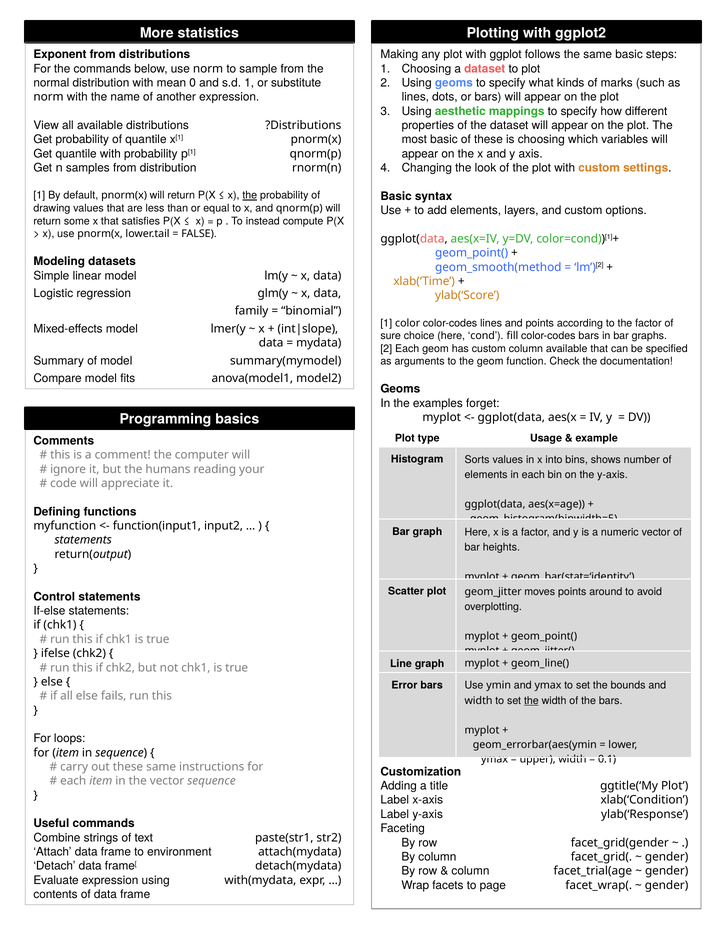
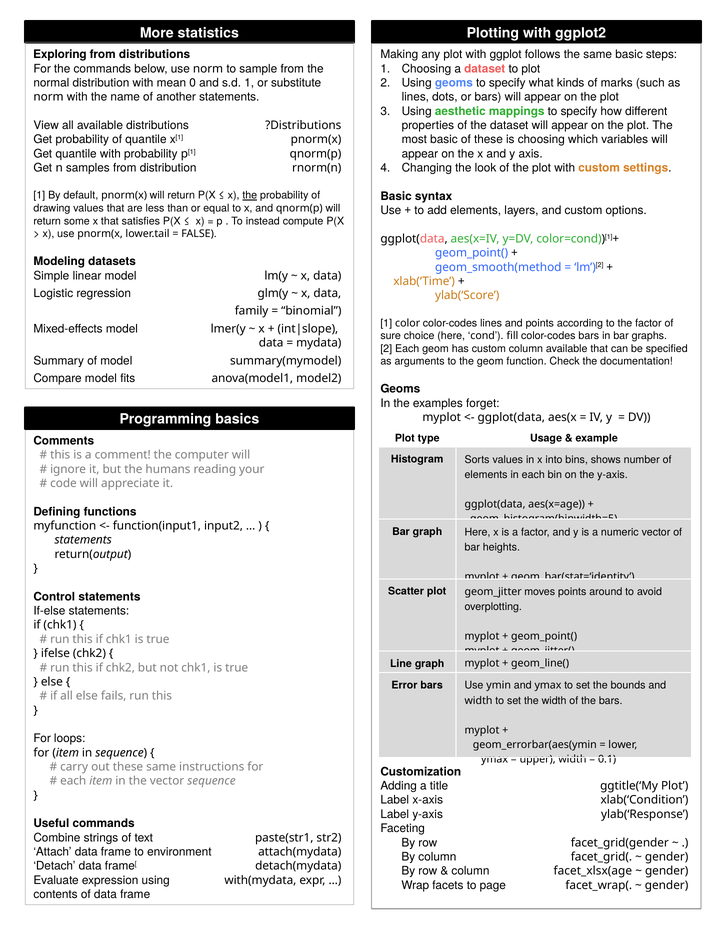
Exponent: Exponent -> Exploring
another expression: expression -> statements
the at (531, 701) underline: present -> none
facet_trial(age: facet_trial(age -> facet_xlsx(age
